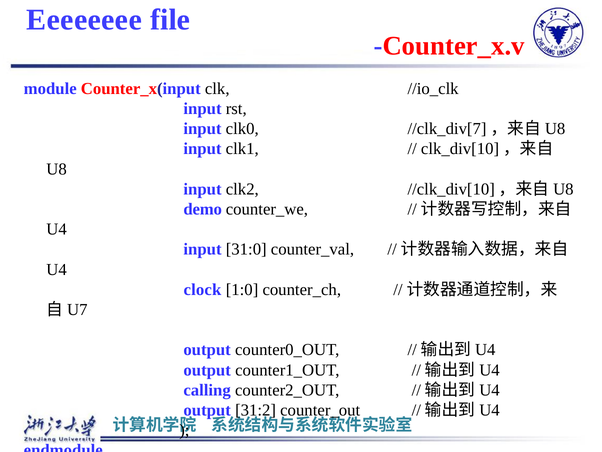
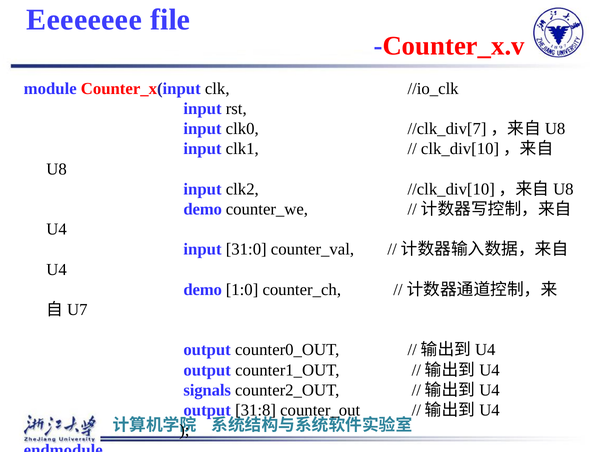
clock at (202, 289): clock -> demo
calling: calling -> signals
31:2: 31:2 -> 31:8
